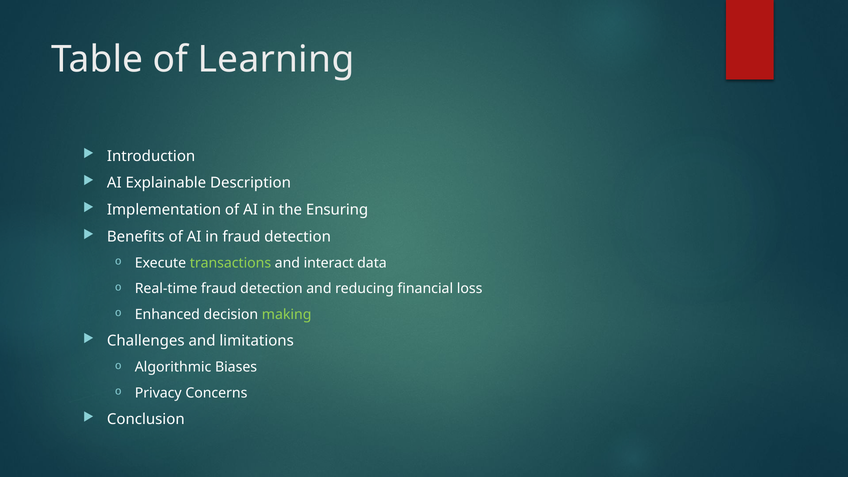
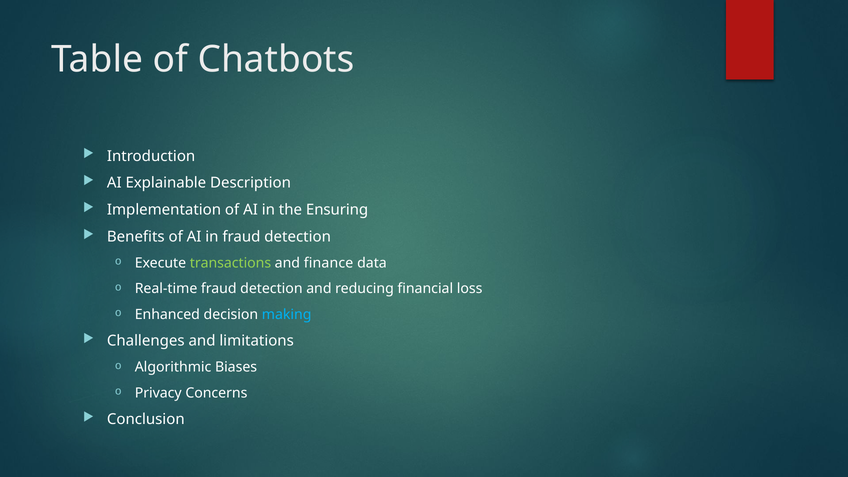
Learning: Learning -> Chatbots
interact: interact -> finance
making colour: light green -> light blue
